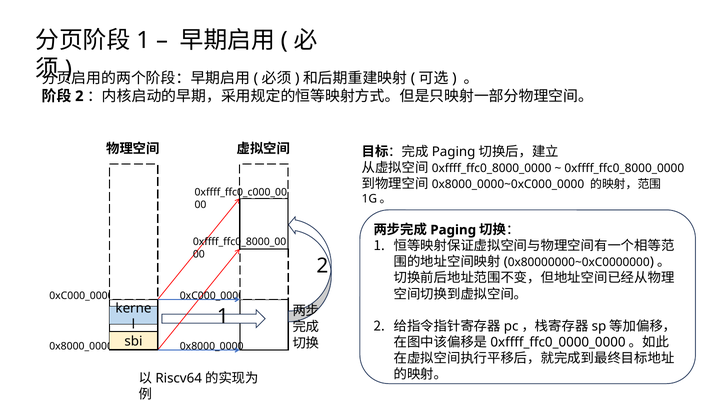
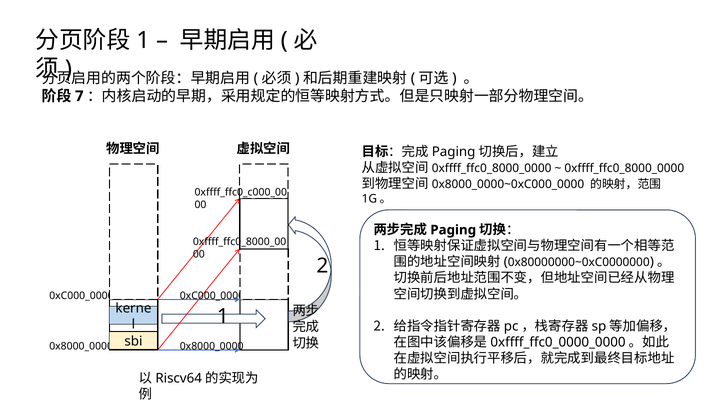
2 at (79, 96): 2 -> 7
